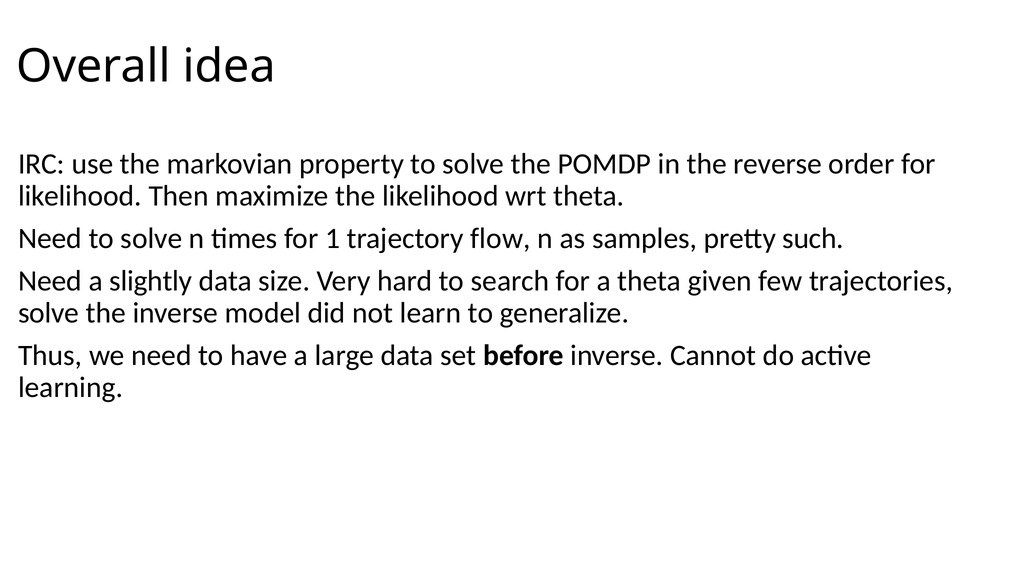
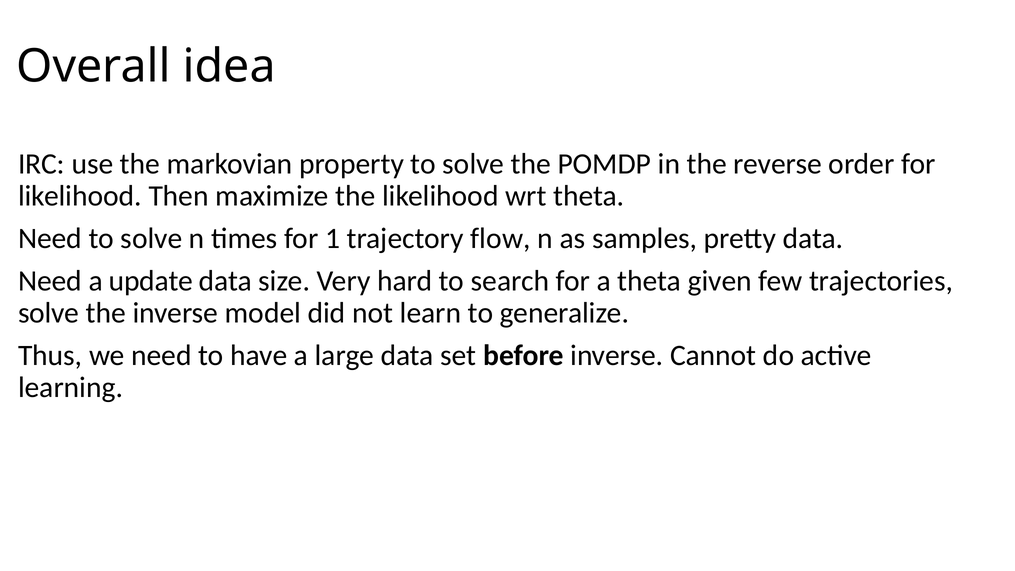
pretty such: such -> data
slightly: slightly -> update
